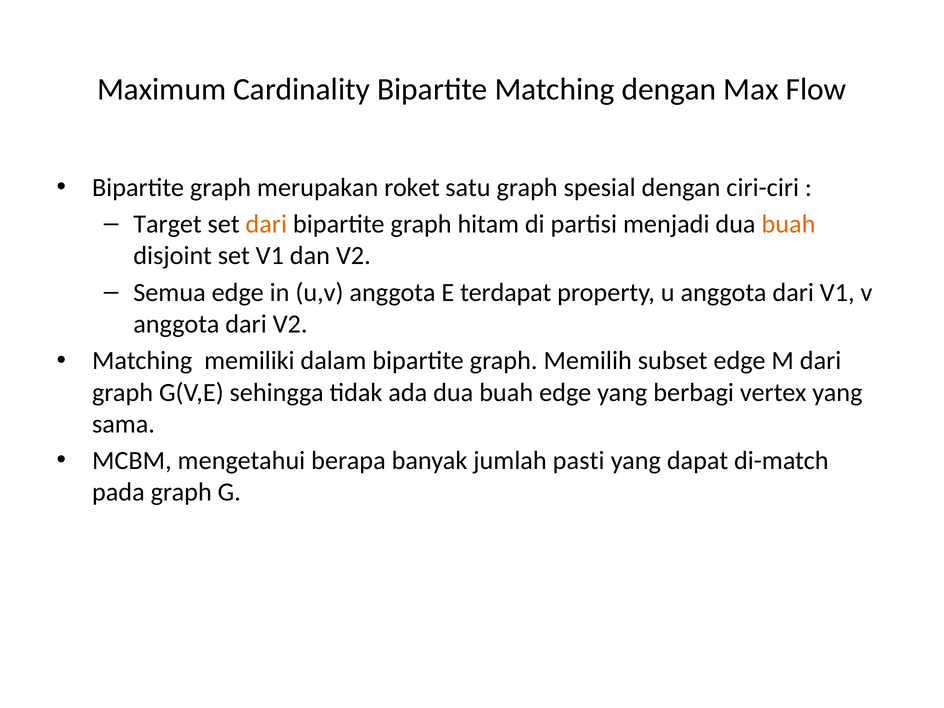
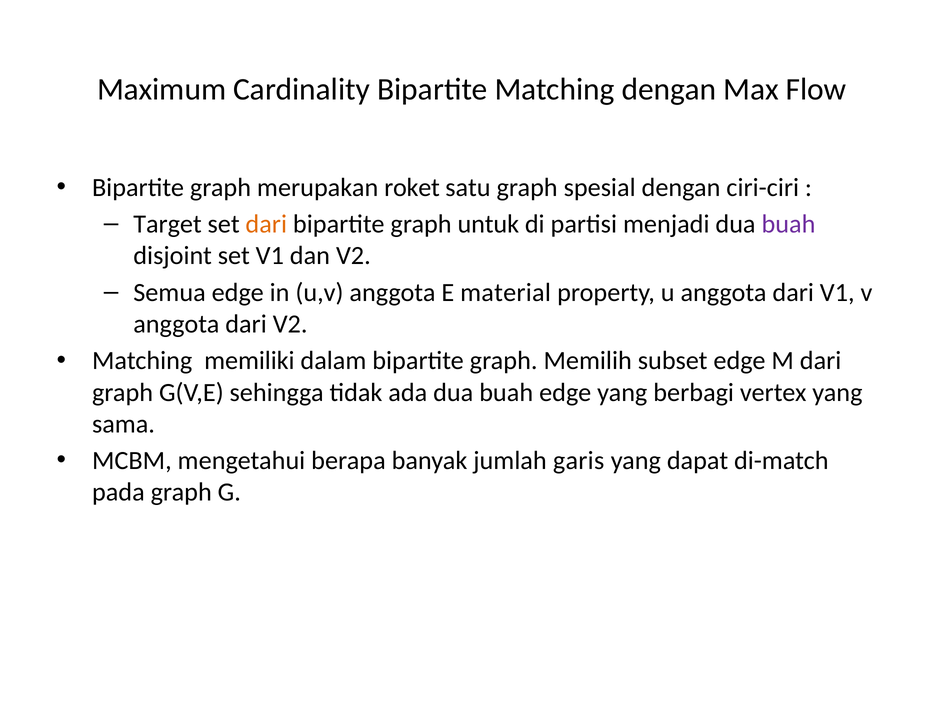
hitam: hitam -> untuk
buah at (788, 224) colour: orange -> purple
terdapat: terdapat -> material
pasti: pasti -> garis
